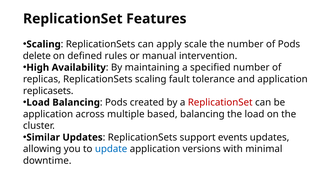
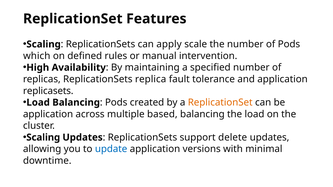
delete: delete -> which
ReplicationSets scaling: scaling -> replica
ReplicationSet at (220, 103) colour: red -> orange
Similar at (43, 138): Similar -> Scaling
events: events -> delete
